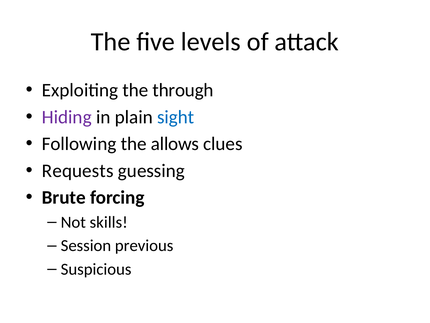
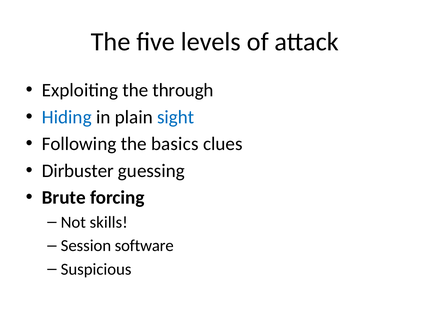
Hiding colour: purple -> blue
allows: allows -> basics
Requests: Requests -> Dirbuster
previous: previous -> software
